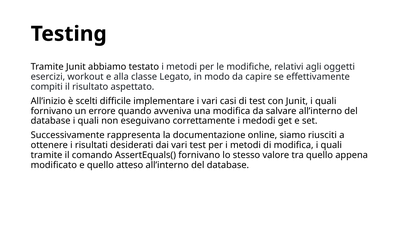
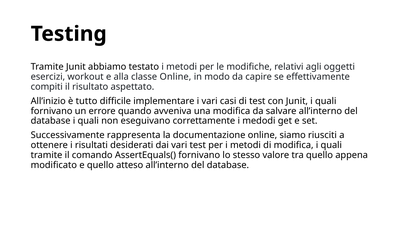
classe Legato: Legato -> Online
scelti: scelti -> tutto
